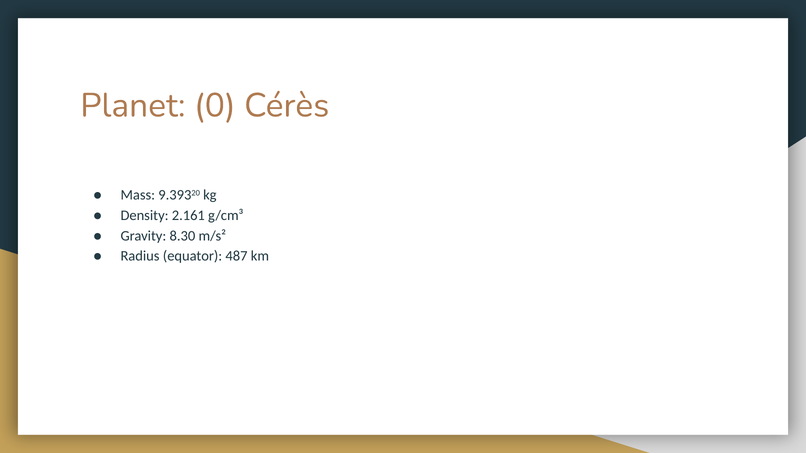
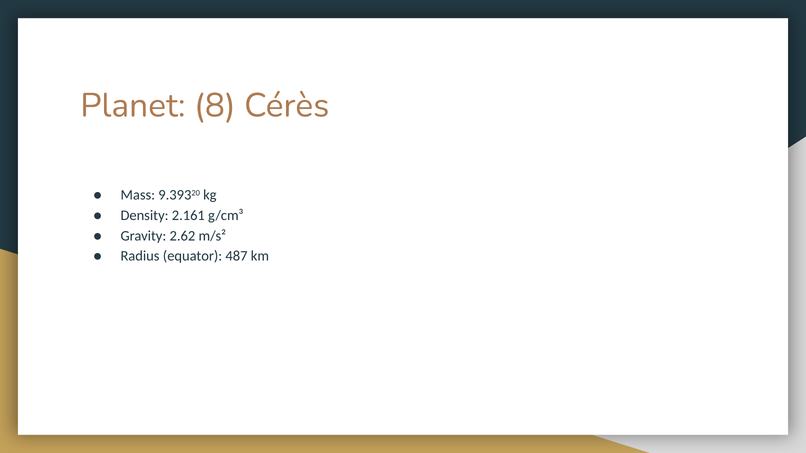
0: 0 -> 8
8.30: 8.30 -> 2.62
